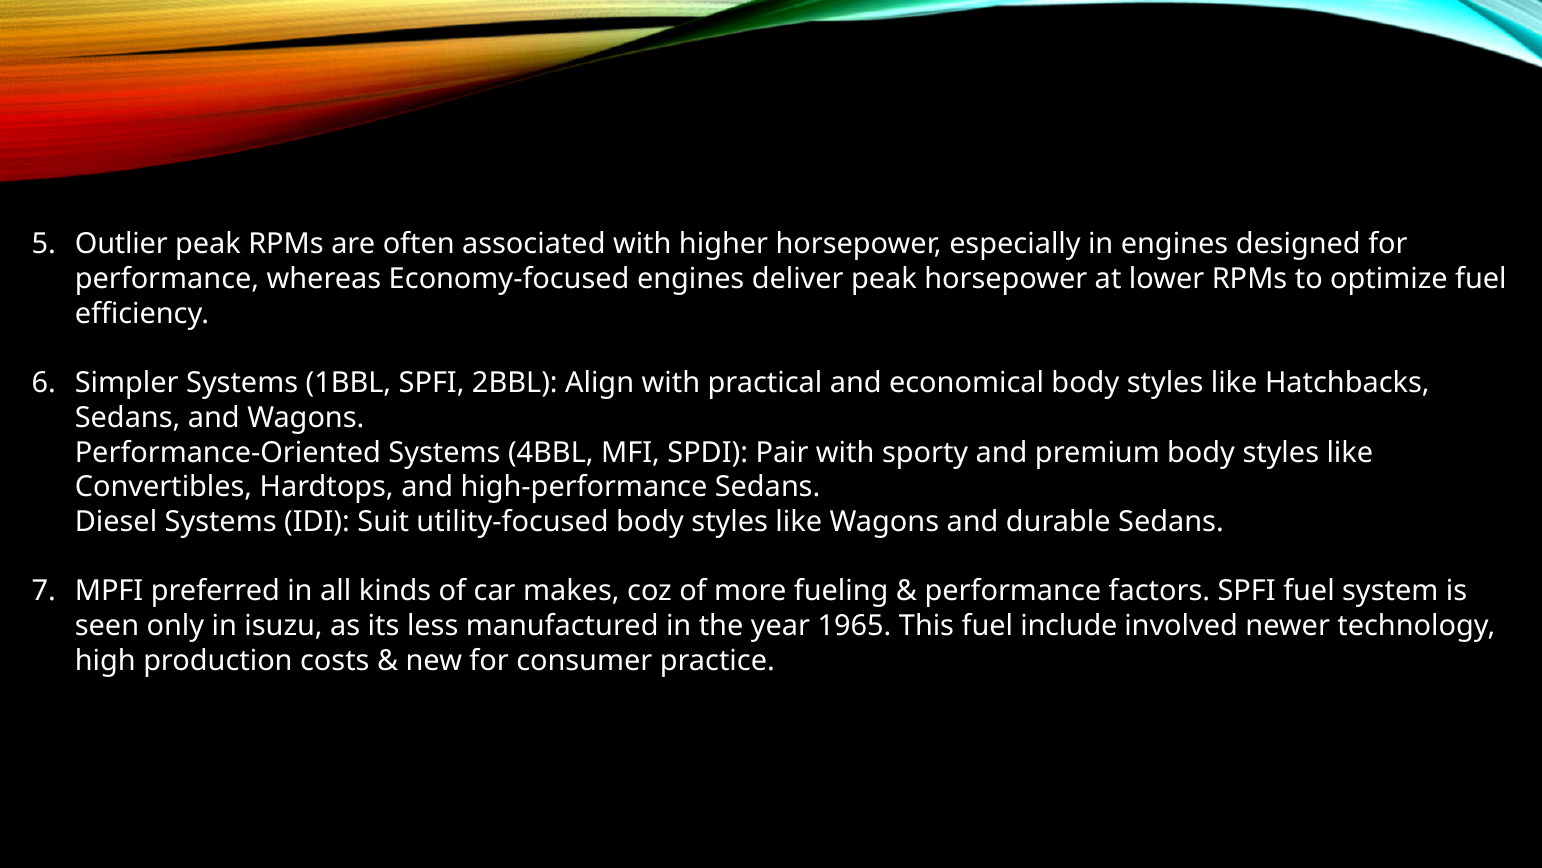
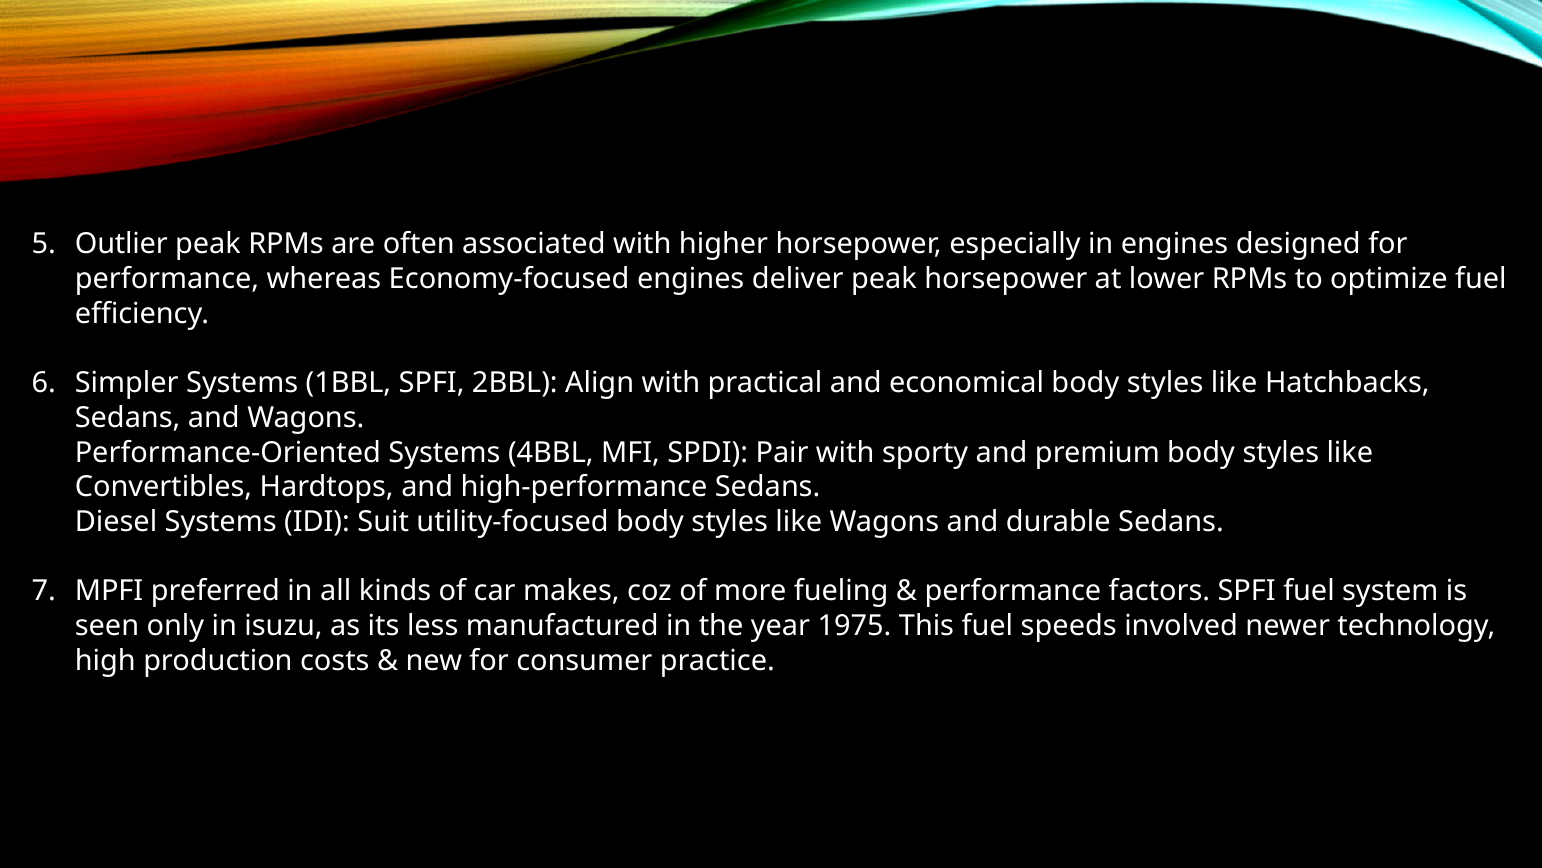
1965: 1965 -> 1975
include: include -> speeds
